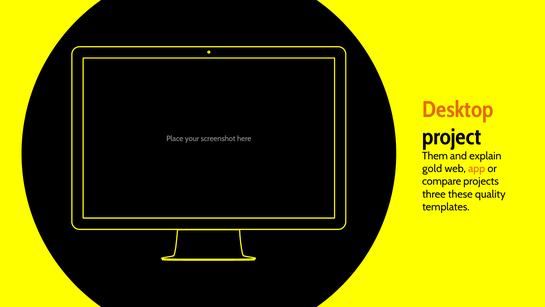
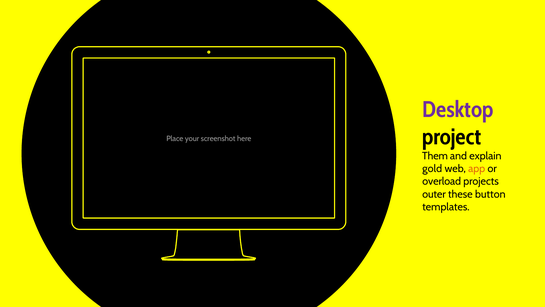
Desktop colour: orange -> purple
compare: compare -> overload
three: three -> outer
quality: quality -> button
